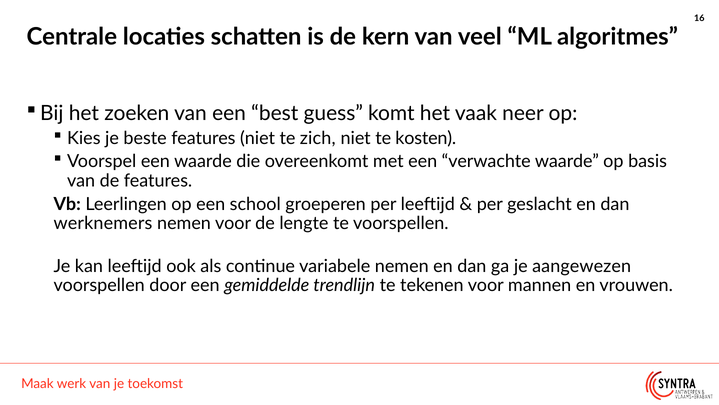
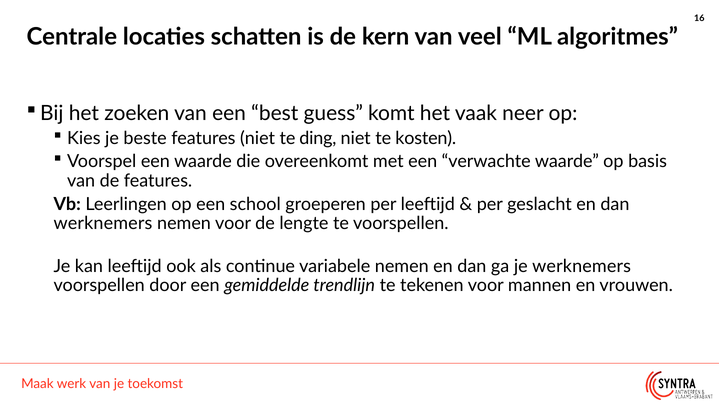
zich: zich -> ding
je aangewezen: aangewezen -> werknemers
